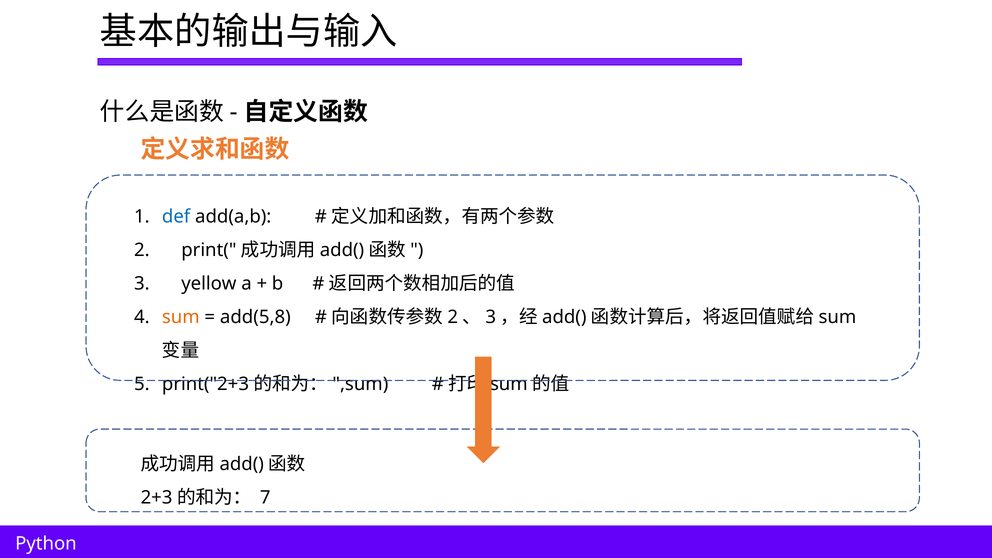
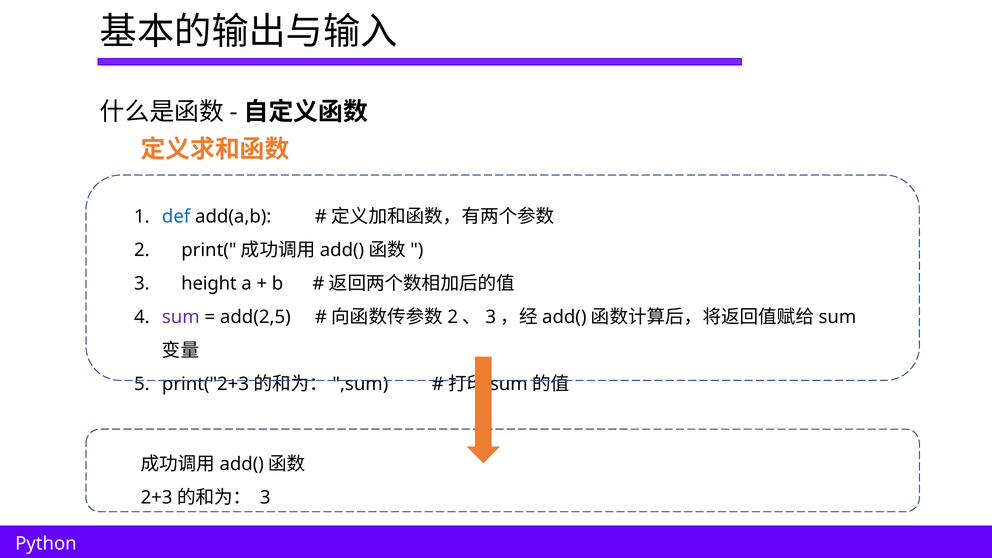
yellow: yellow -> height
sum colour: orange -> purple
add(5,8: add(5,8 -> add(2,5
7 at (265, 497): 7 -> 3
